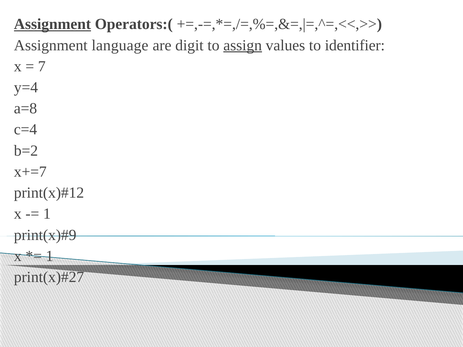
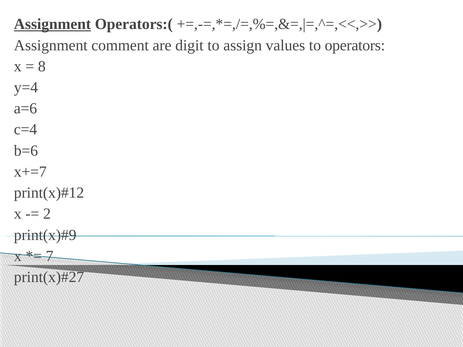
language: language -> comment
assign underline: present -> none
identifier: identifier -> operators
7: 7 -> 8
a=8: a=8 -> a=6
b=2: b=2 -> b=6
1 at (47, 214): 1 -> 2
1 at (50, 256): 1 -> 7
